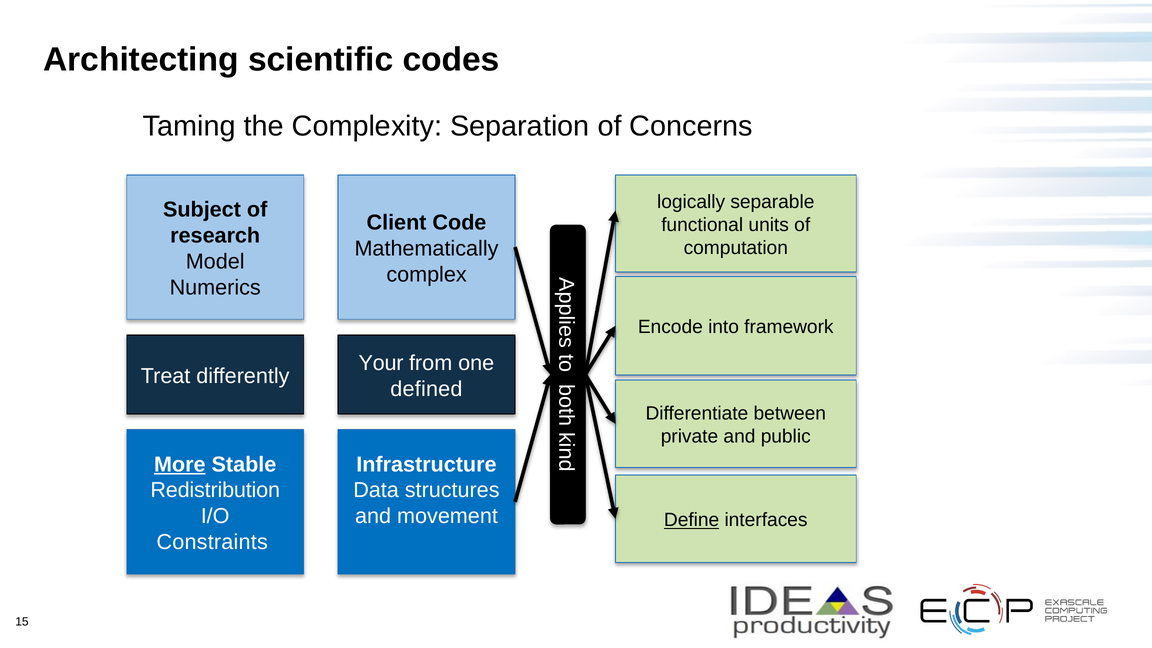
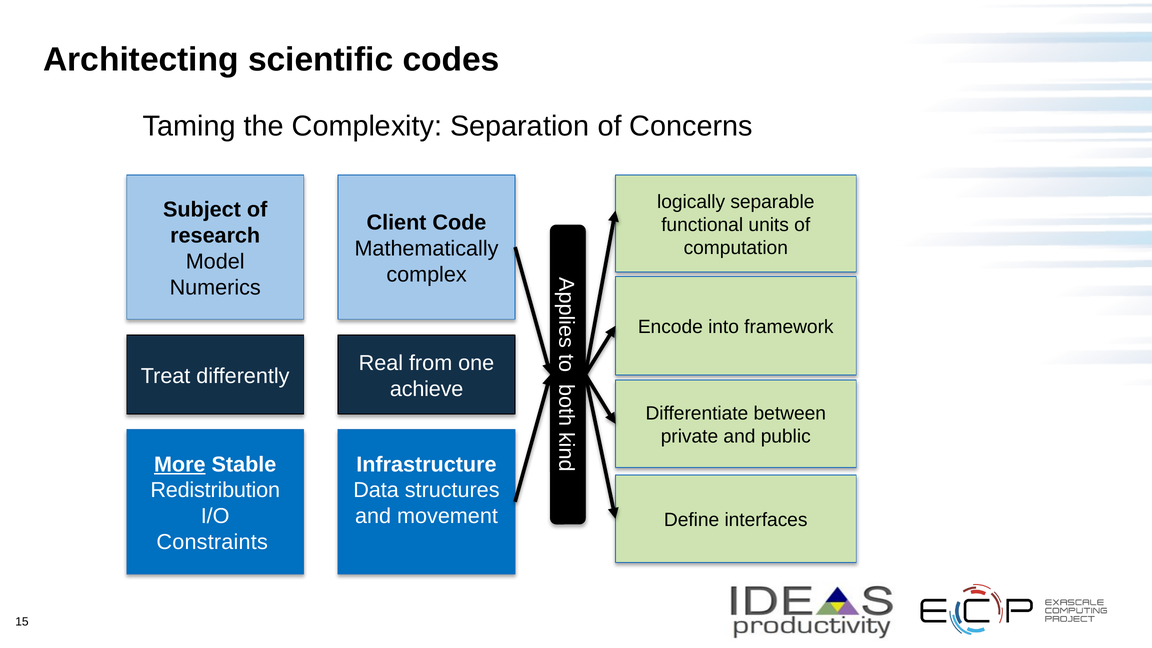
Your: Your -> Real
defined: defined -> achieve
Define underline: present -> none
